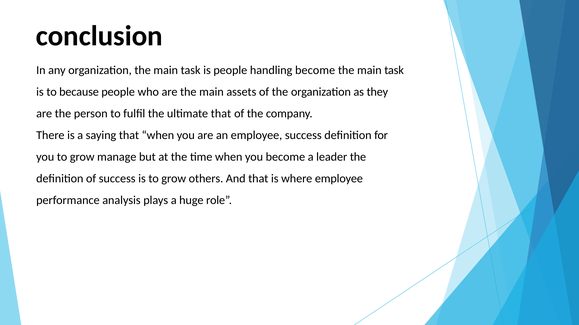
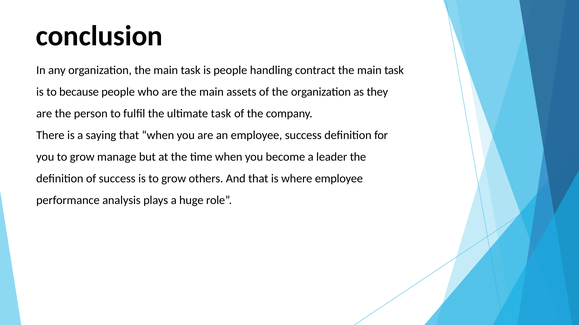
handling become: become -> contract
ultimate that: that -> task
